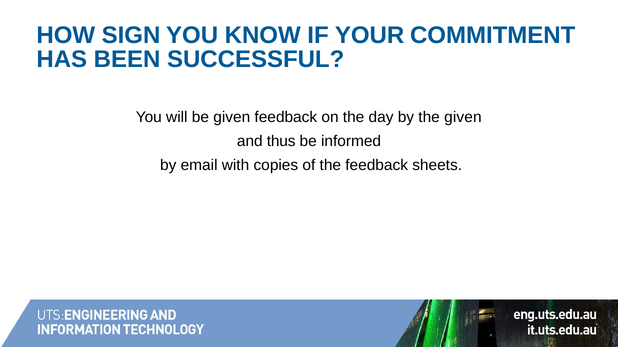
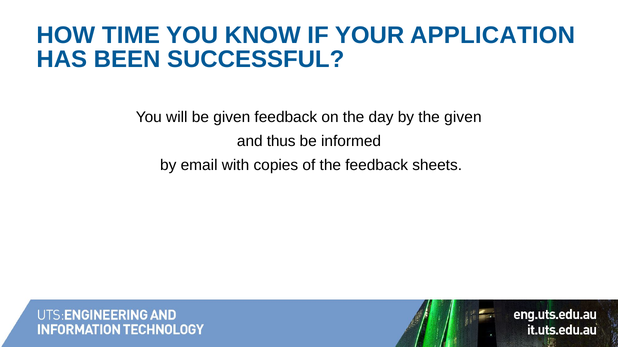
SIGN: SIGN -> TIME
COMMITMENT: COMMITMENT -> APPLICATION
